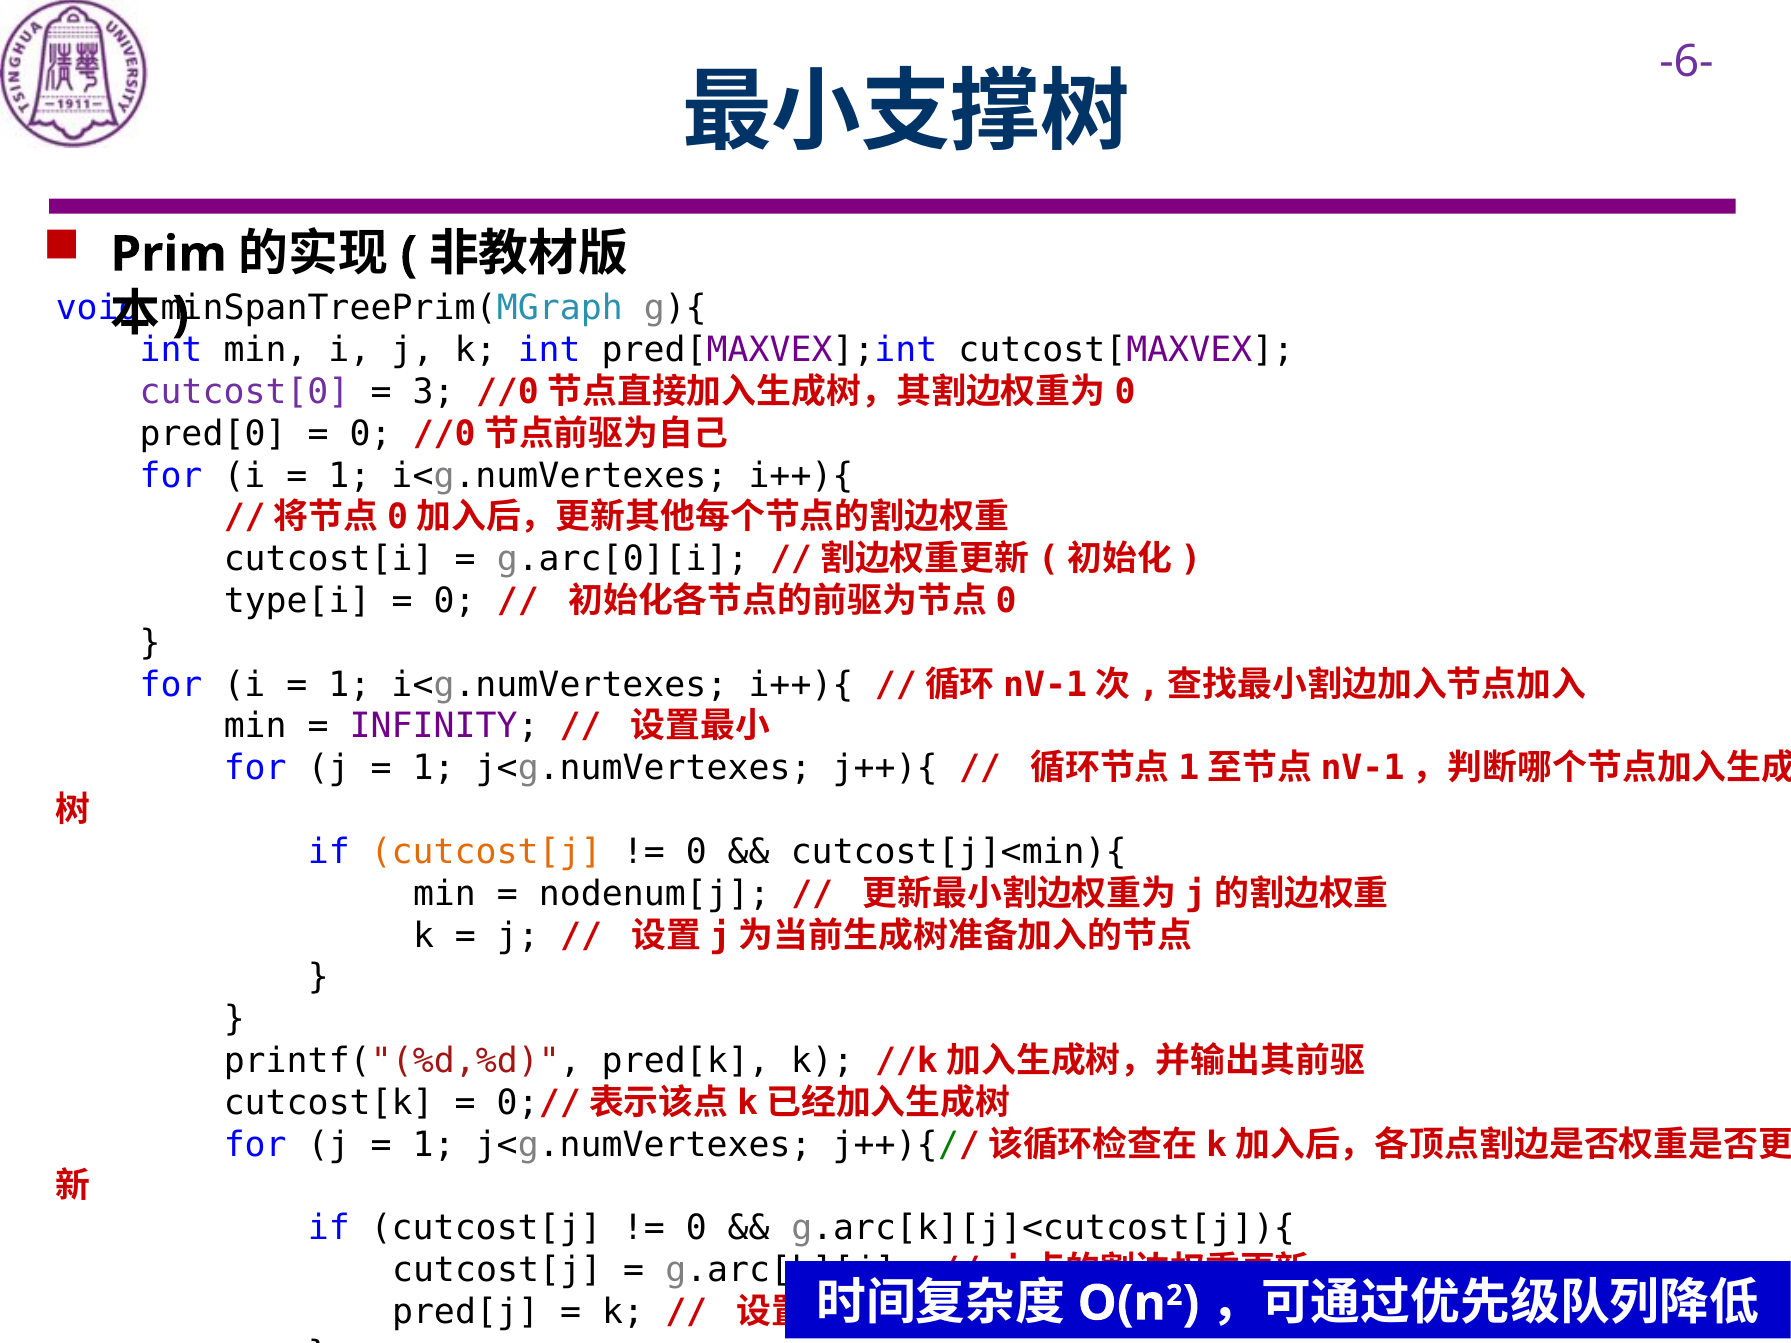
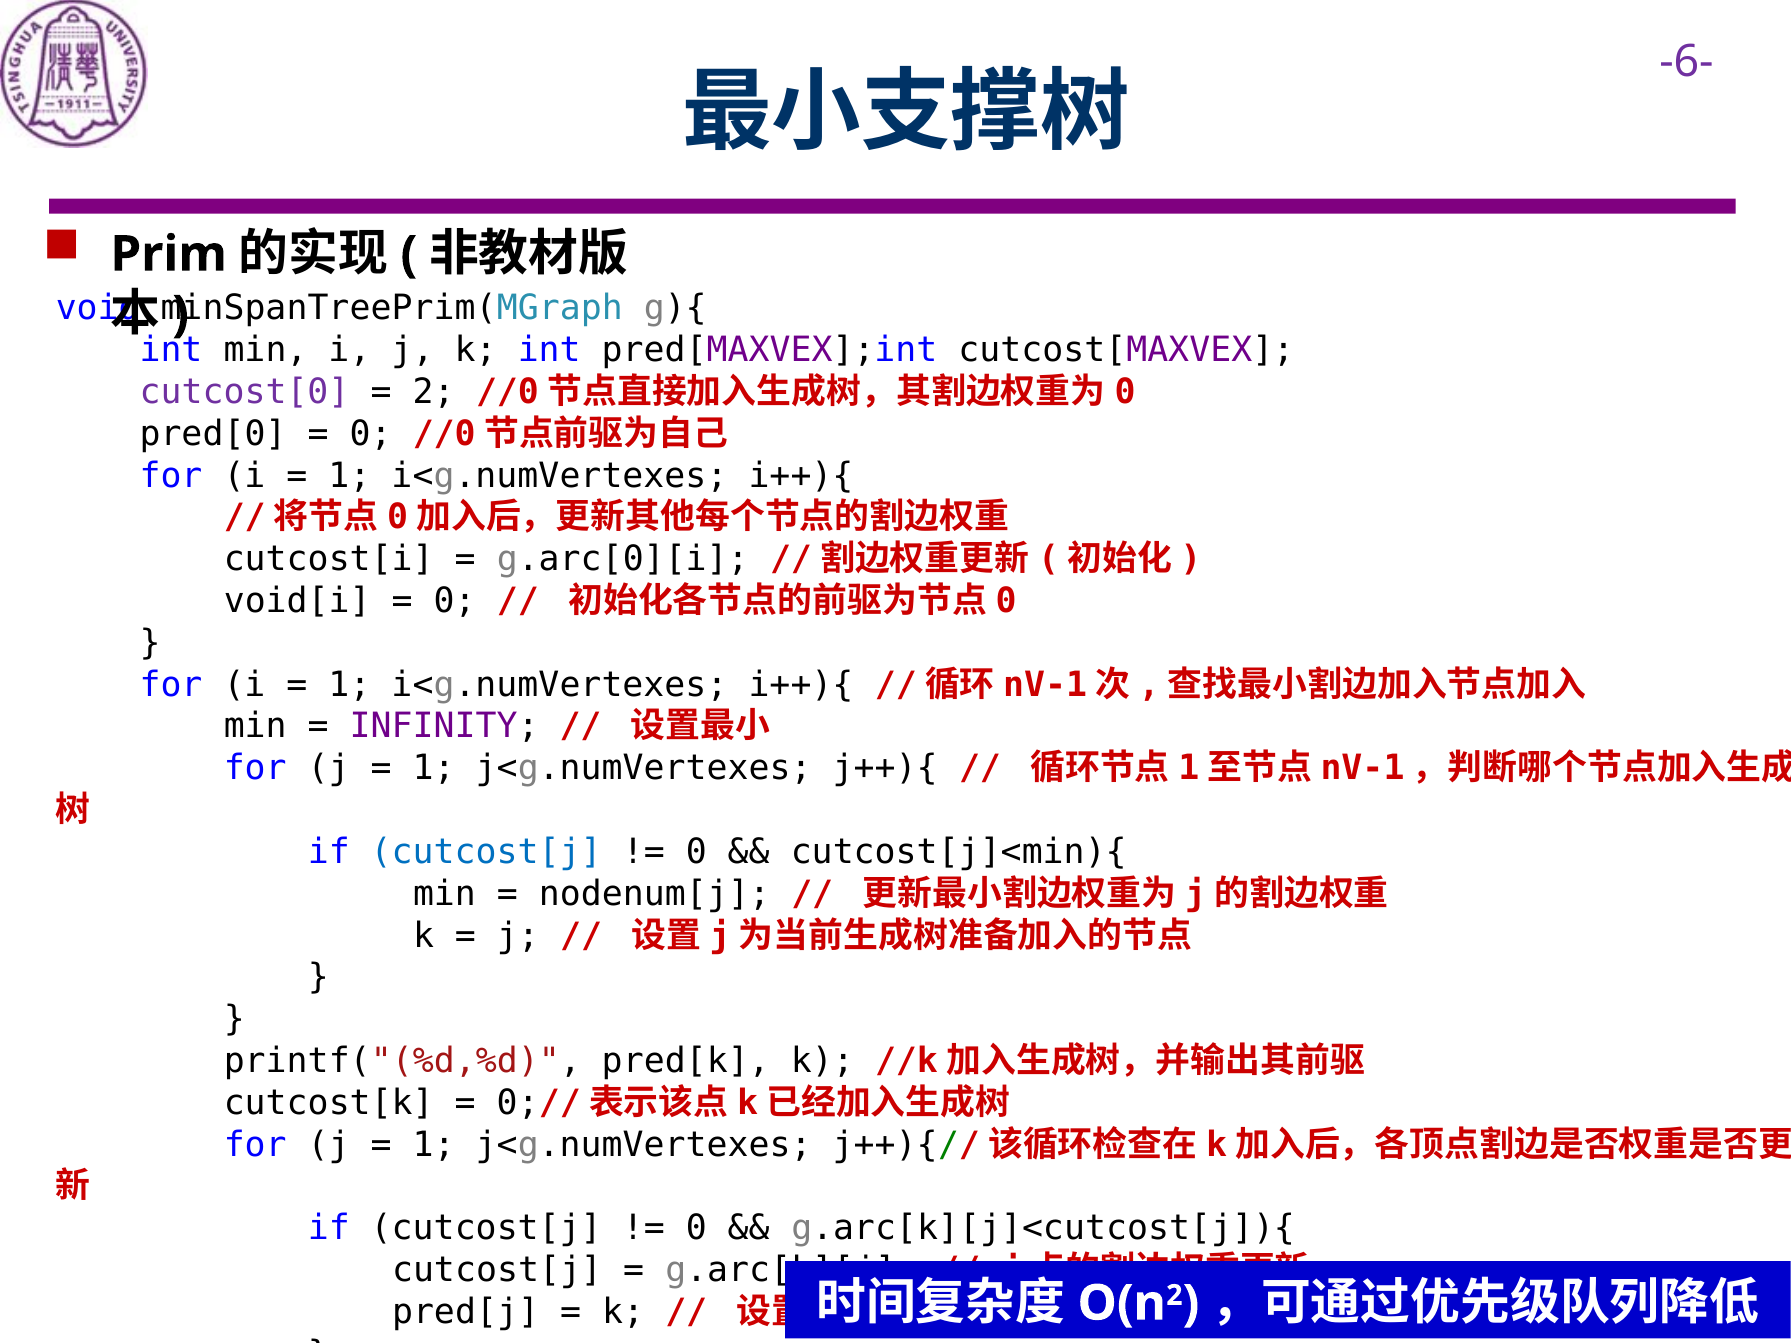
3: 3 -> 2
type[i: type[i -> void[i
cutcost[j at (486, 852) colour: orange -> blue
